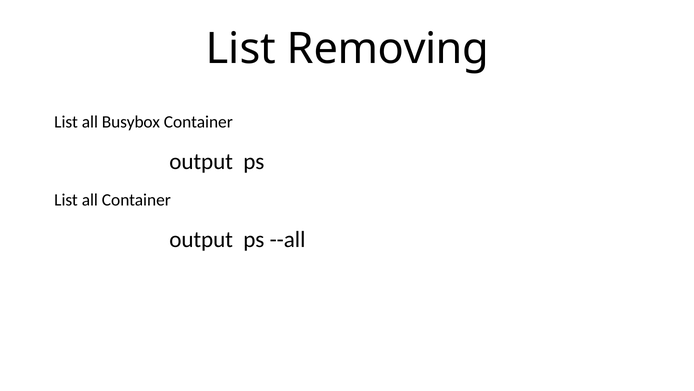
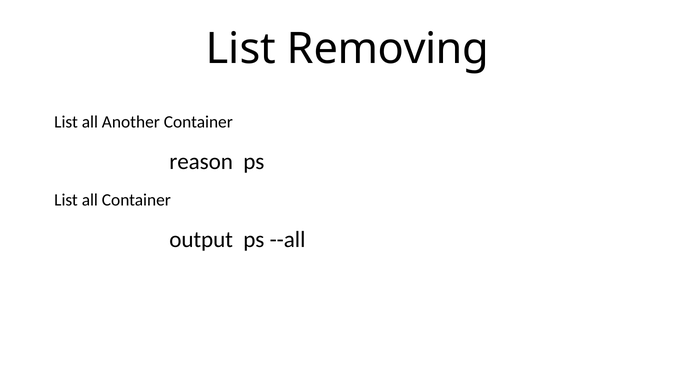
Busybox: Busybox -> Another
output at (201, 161): output -> reason
